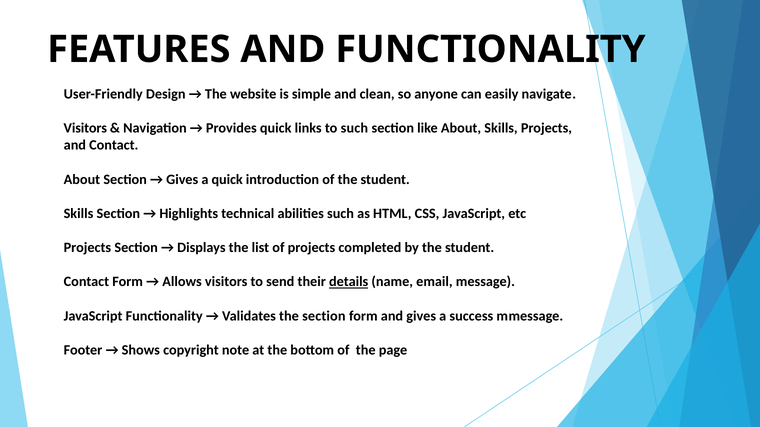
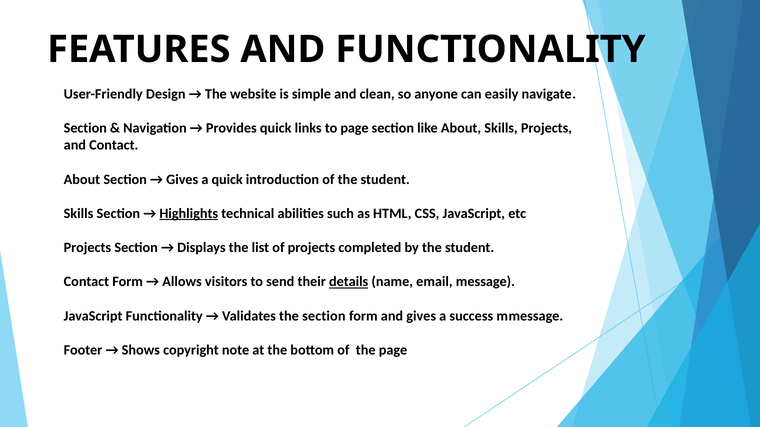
Visitors at (85, 128): Visitors -> Section
to such: such -> page
Highlights underline: none -> present
